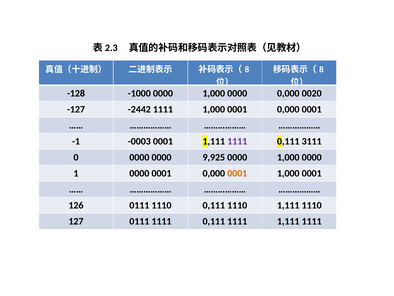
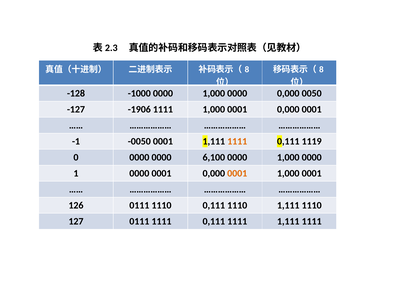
0020: 0020 -> 0050
-2442: -2442 -> -1906
-0003: -0003 -> -0050
1111 at (237, 141) colour: purple -> orange
3111: 3111 -> 1119
9,925: 9,925 -> 6,100
